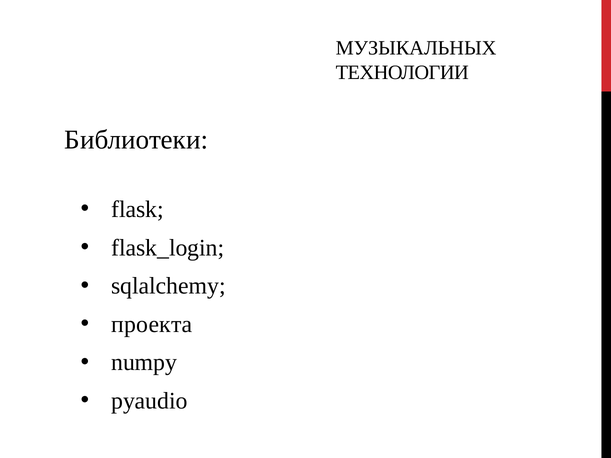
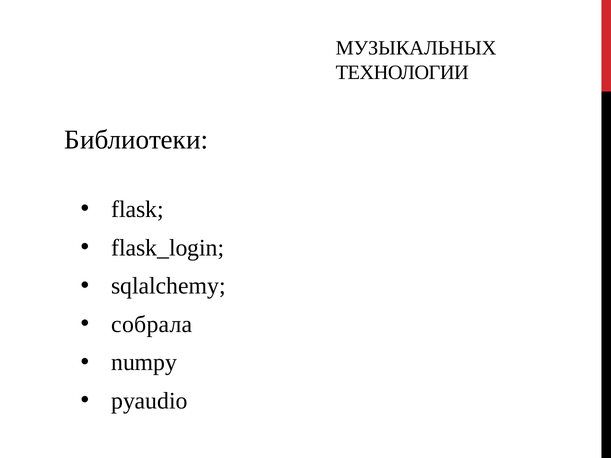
проекта: проекта -> собрала
